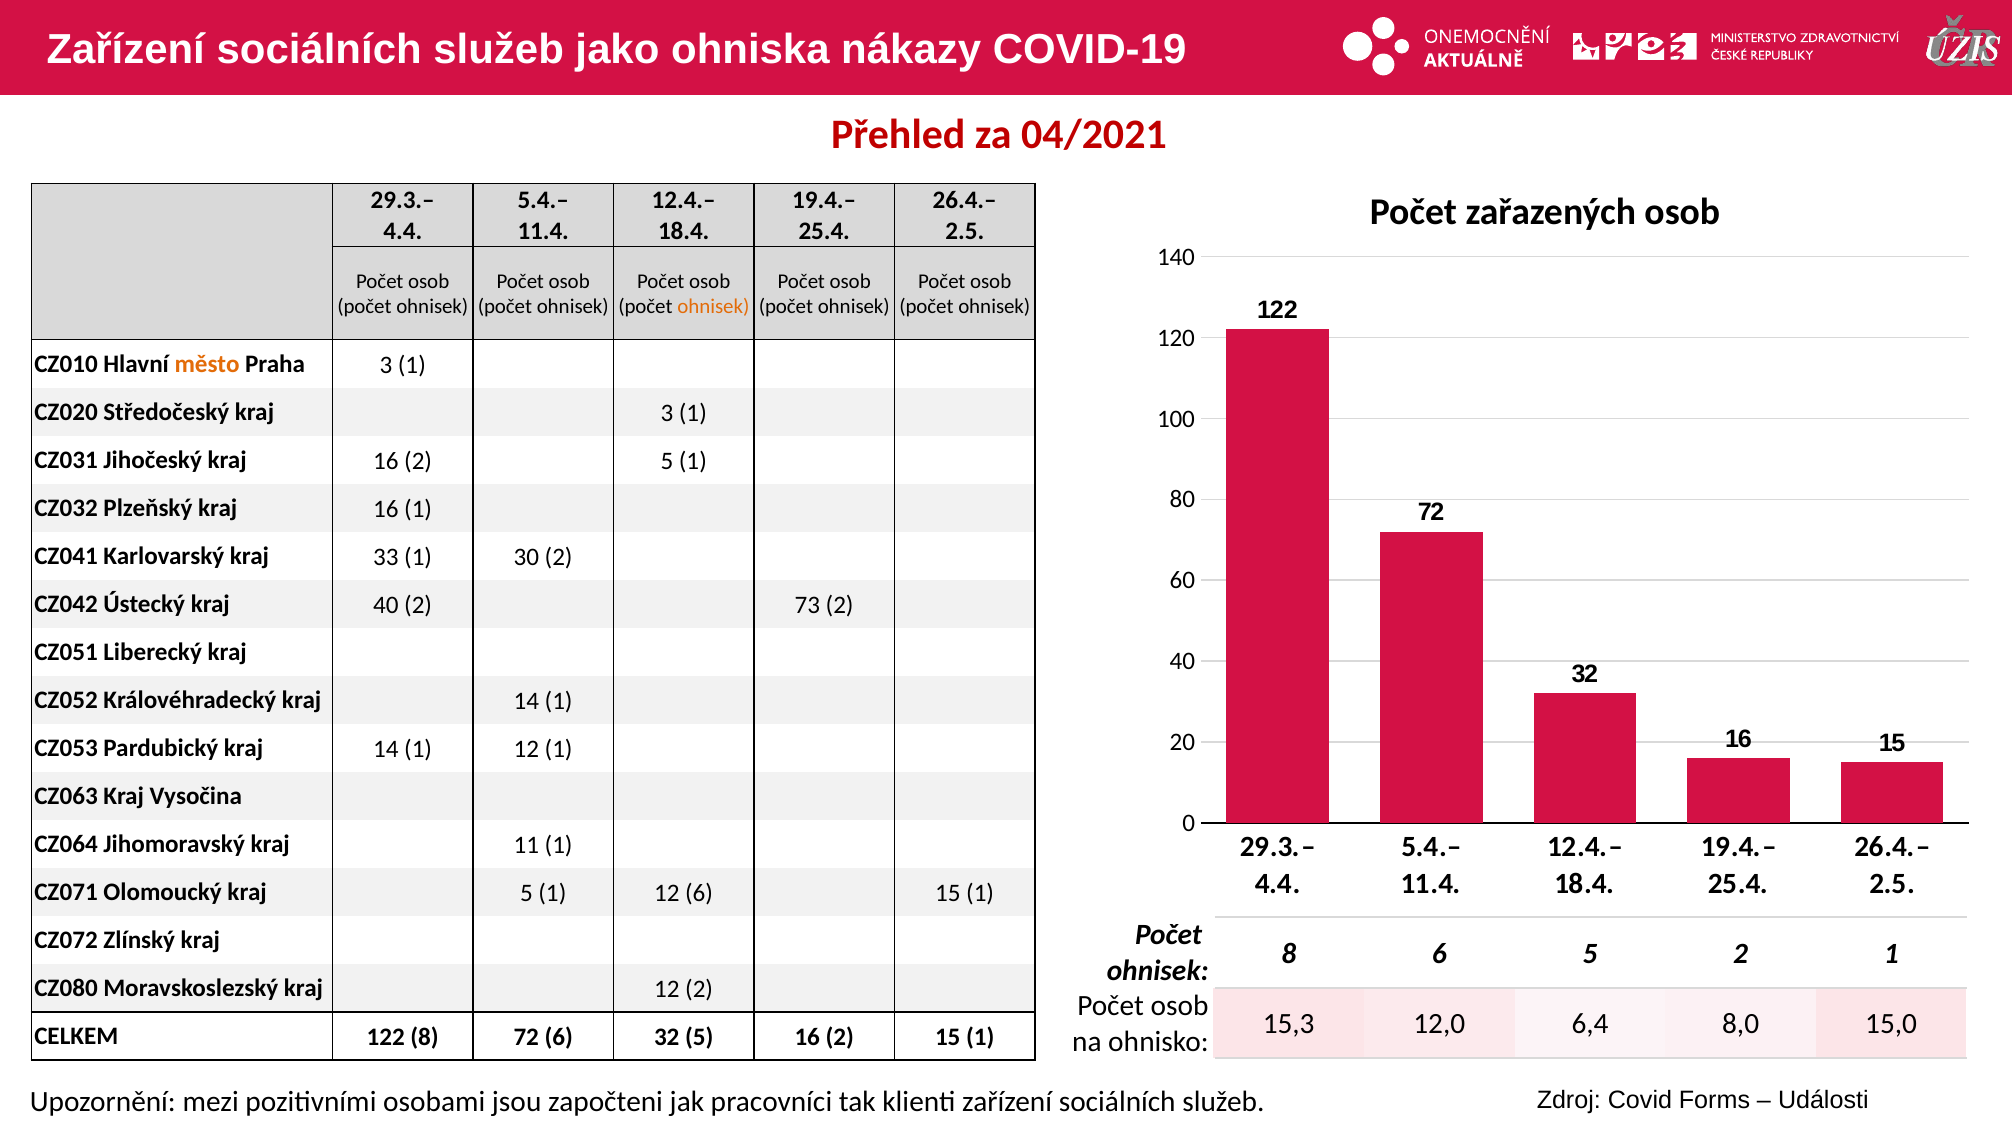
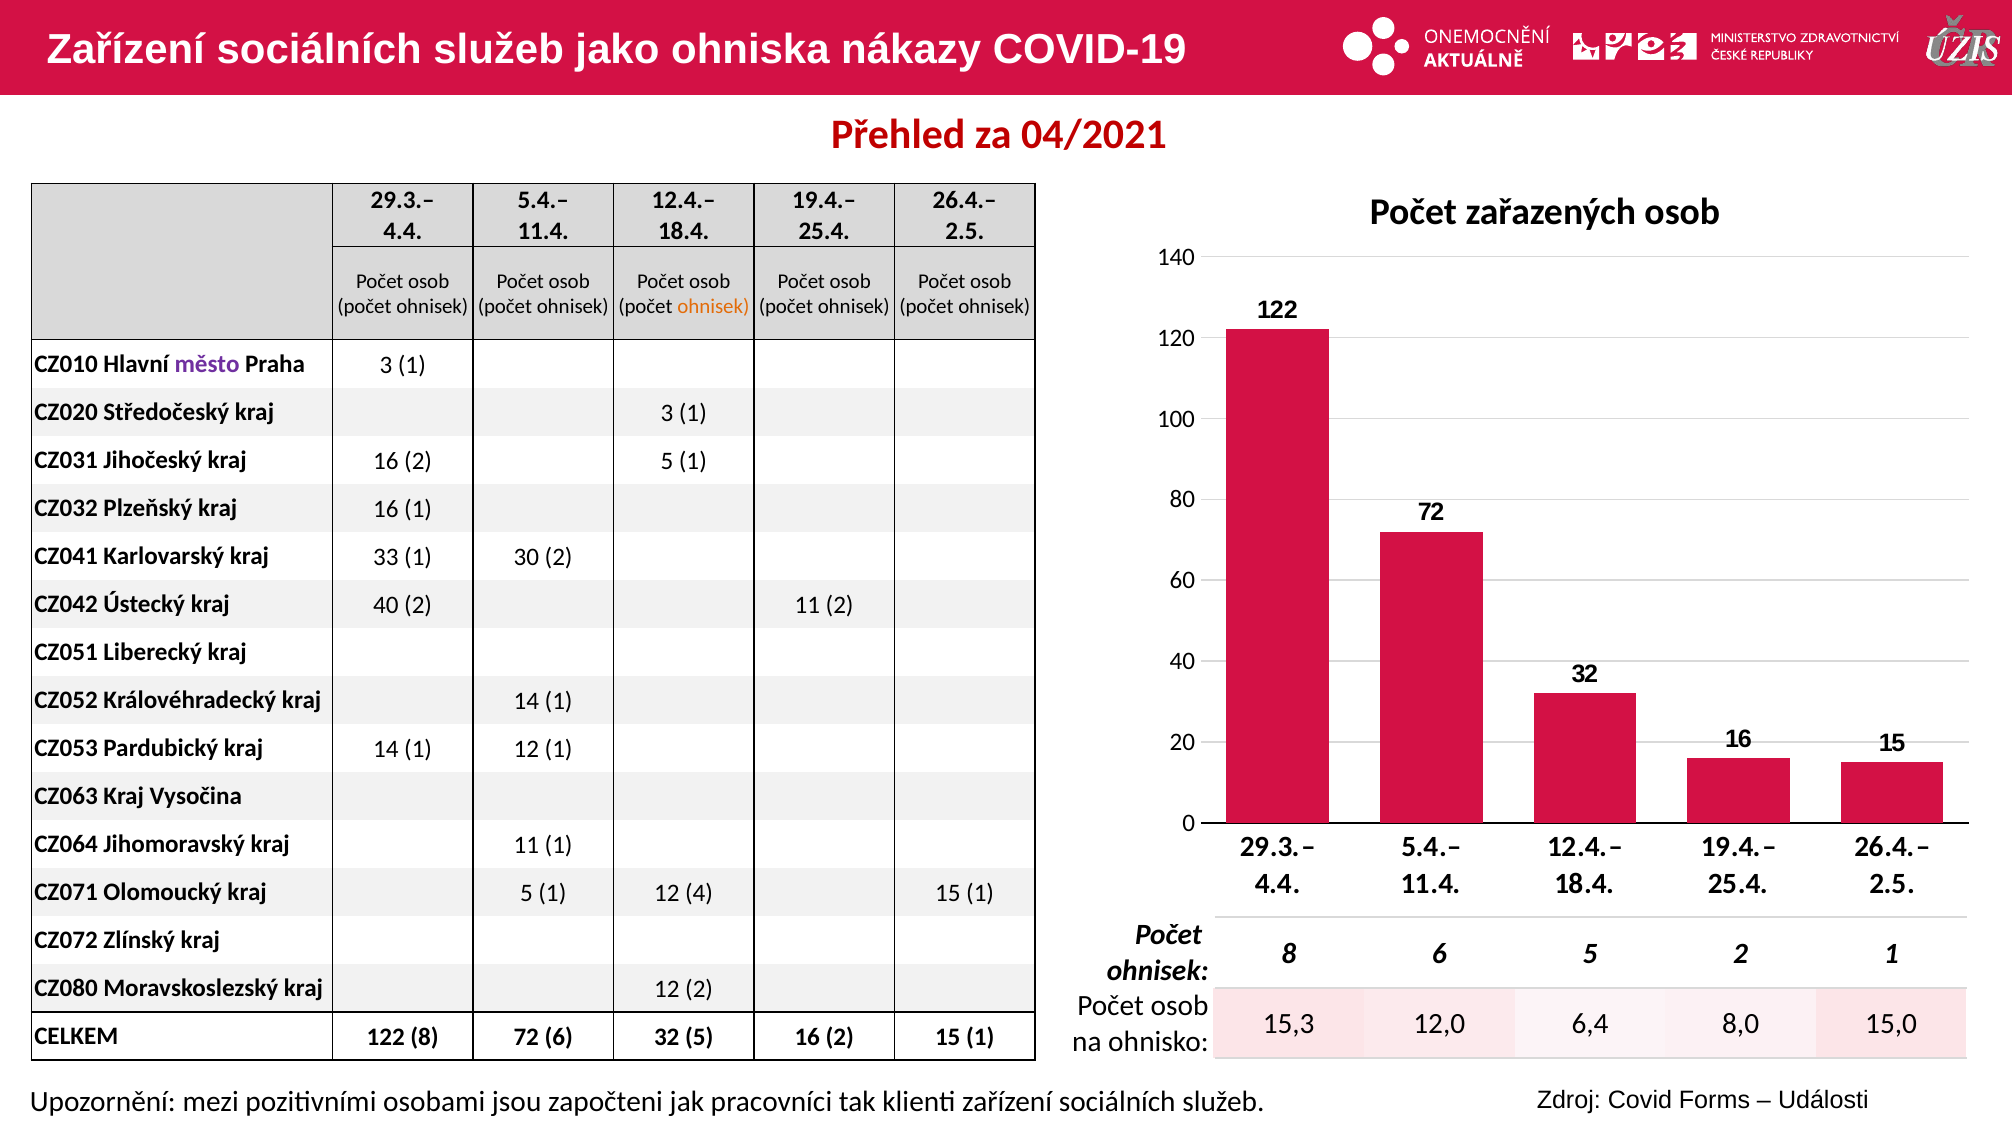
město colour: orange -> purple
2 73: 73 -> 11
12 6: 6 -> 4
